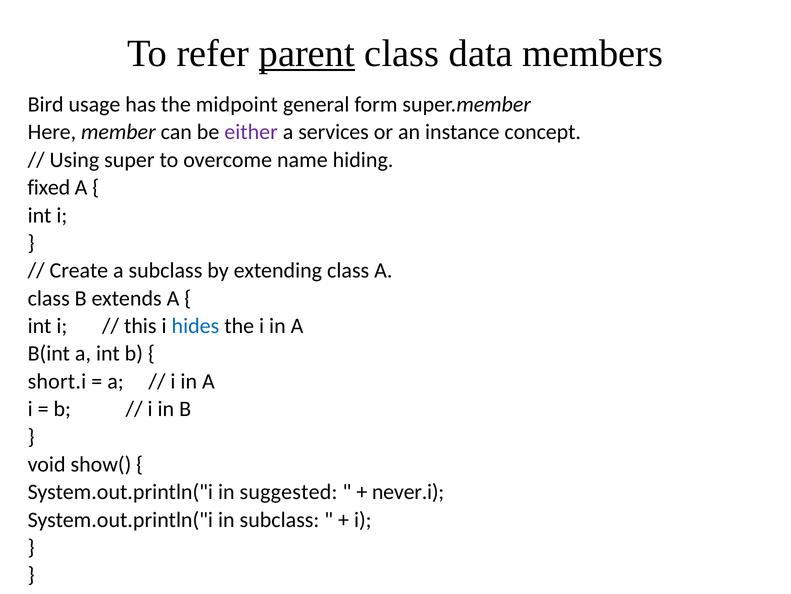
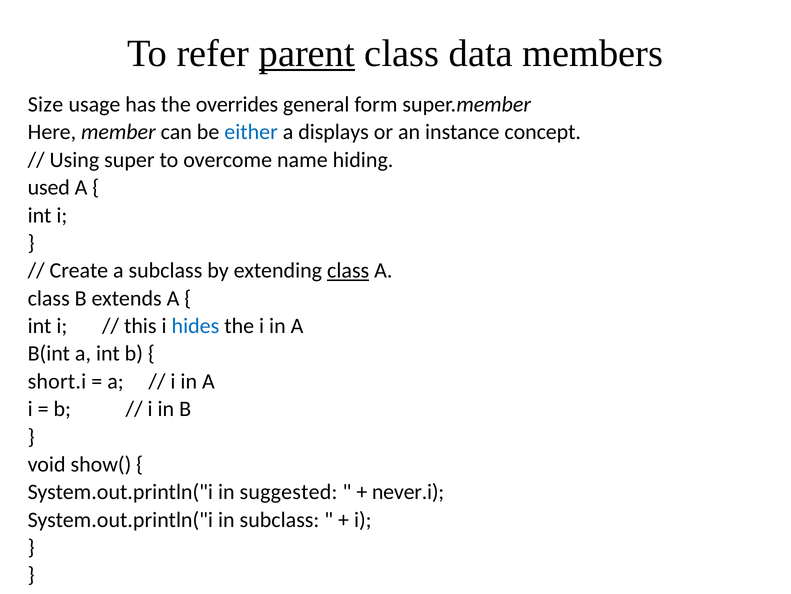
Bird: Bird -> Size
midpoint: midpoint -> overrides
either colour: purple -> blue
services: services -> displays
fixed: fixed -> used
class at (348, 270) underline: none -> present
